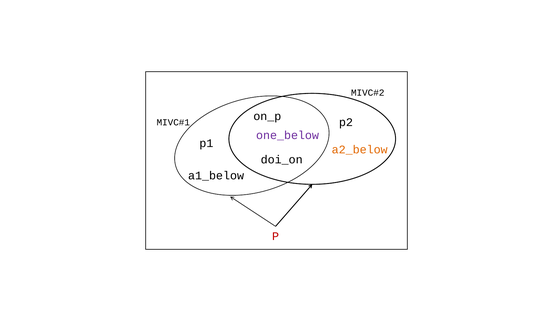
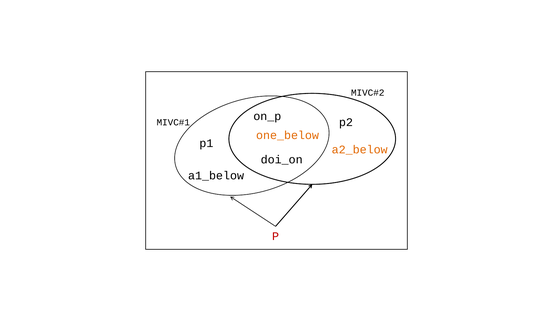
one_below colour: purple -> orange
